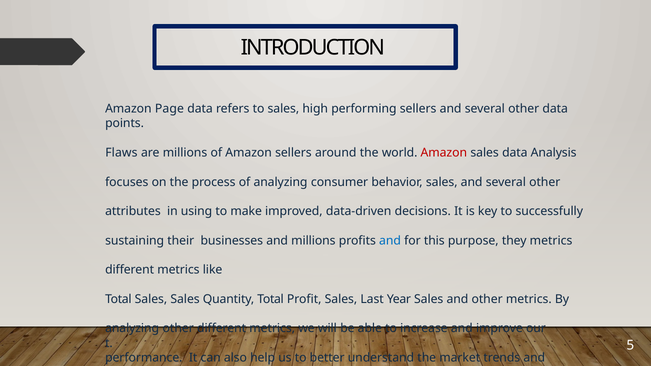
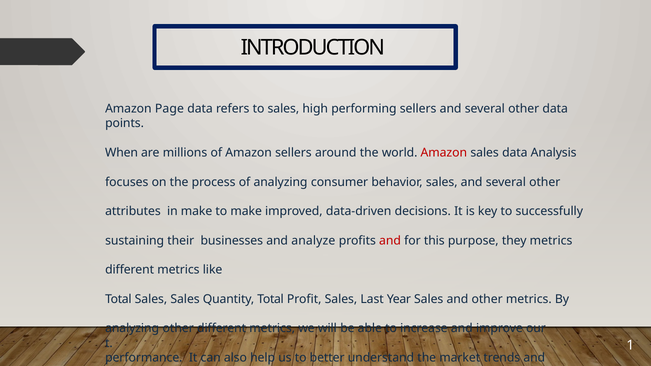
Flaws: Flaws -> When
in using: using -> make
and millions: millions -> analyze
and at (390, 241) colour: blue -> red
5: 5 -> 1
